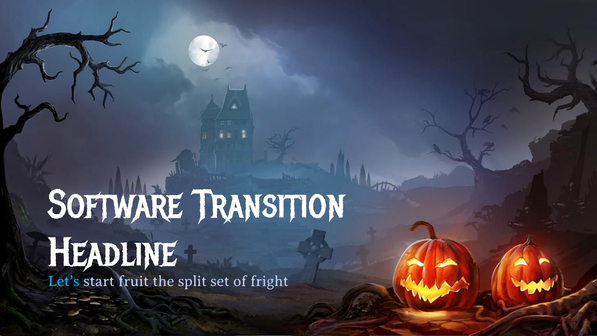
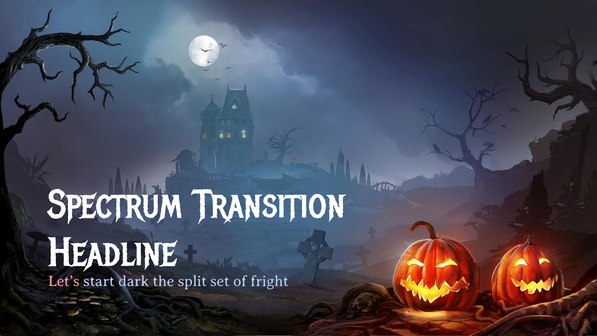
Software: Software -> Spectrum
Let’s colour: light blue -> pink
fruit: fruit -> dark
